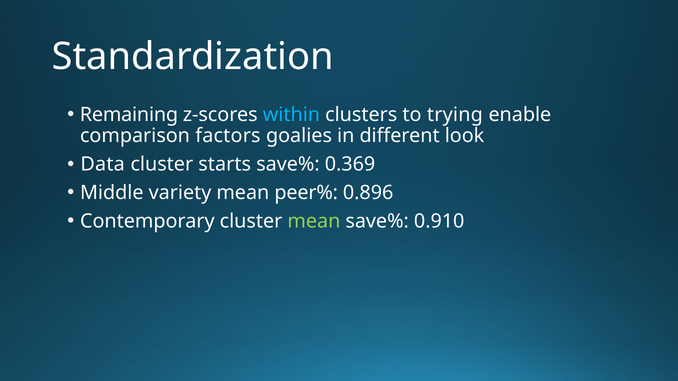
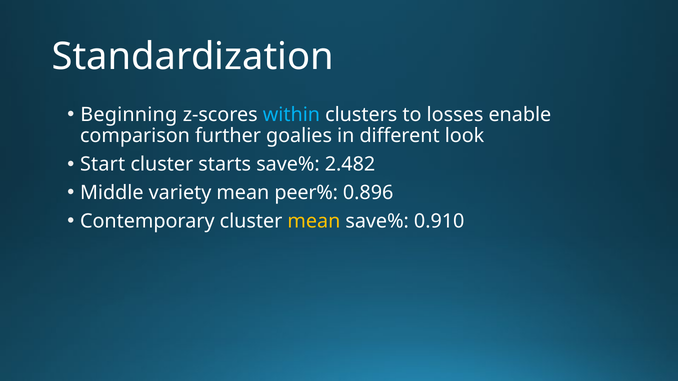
Remaining: Remaining -> Beginning
trying: trying -> losses
factors: factors -> further
Data: Data -> Start
0.369: 0.369 -> 2.482
mean at (314, 221) colour: light green -> yellow
